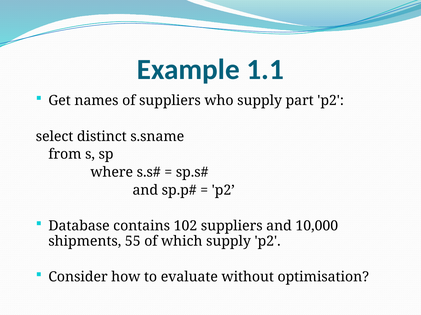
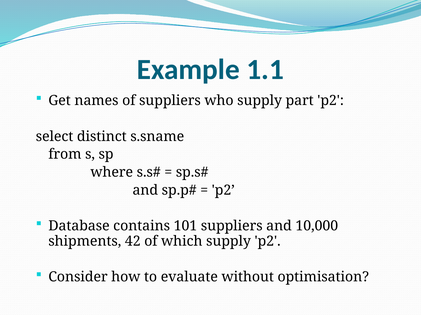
102: 102 -> 101
55: 55 -> 42
